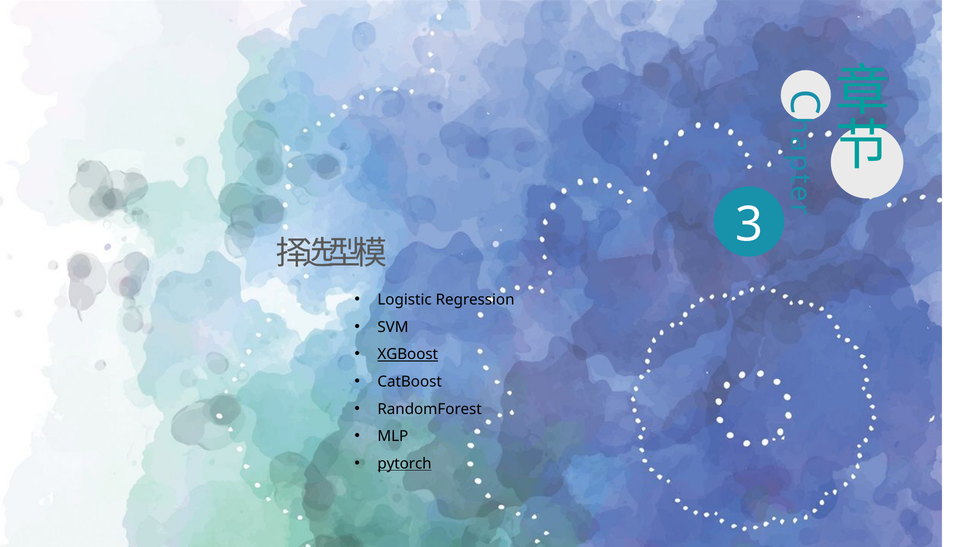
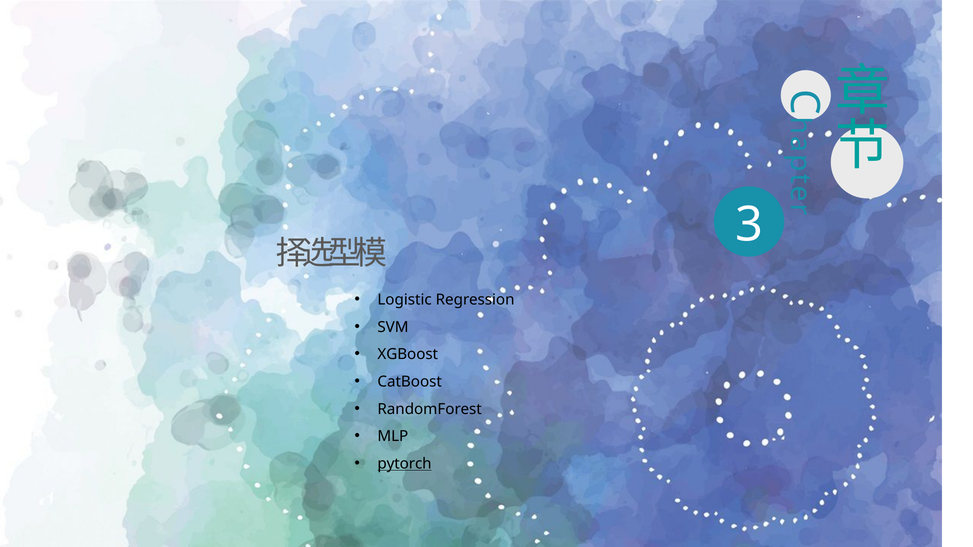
XGBoost underline: present -> none
